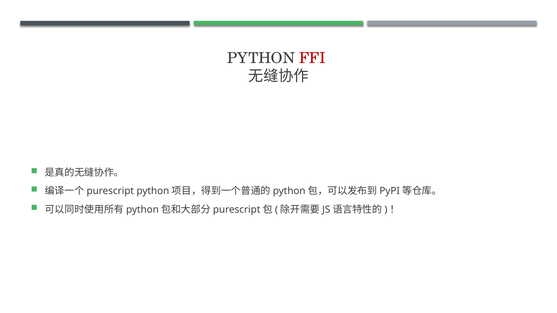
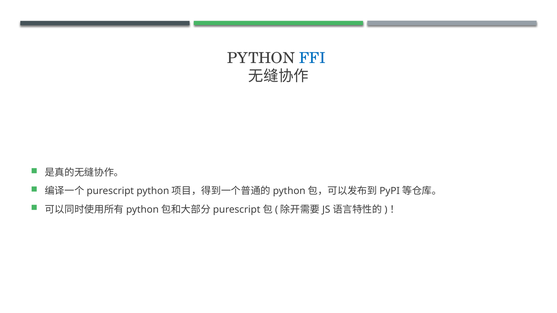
FFI colour: red -> blue
